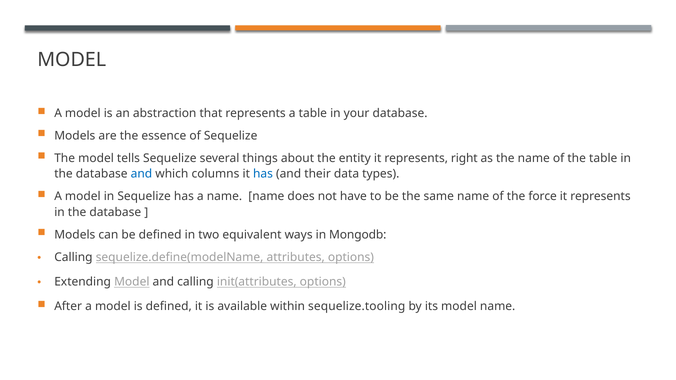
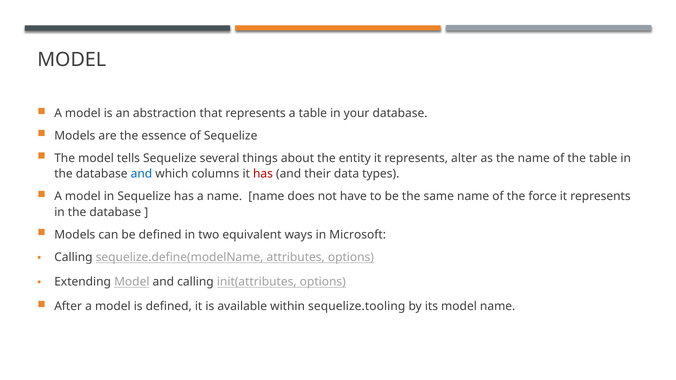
right: right -> alter
has at (263, 174) colour: blue -> red
Mongodb: Mongodb -> Microsoft
